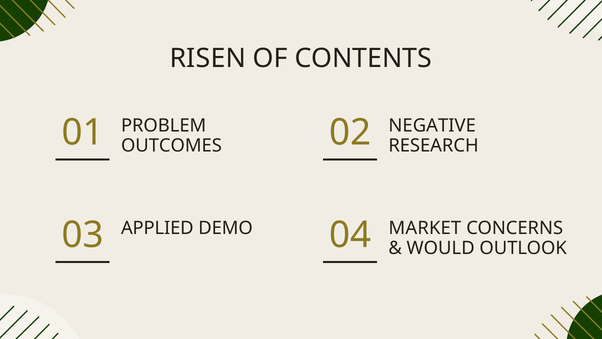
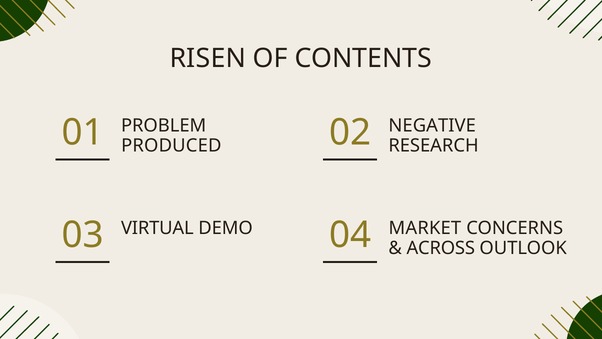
OUTCOMES: OUTCOMES -> PRODUCED
APPLIED: APPLIED -> VIRTUAL
WOULD: WOULD -> ACROSS
